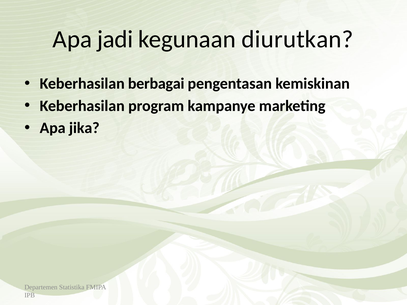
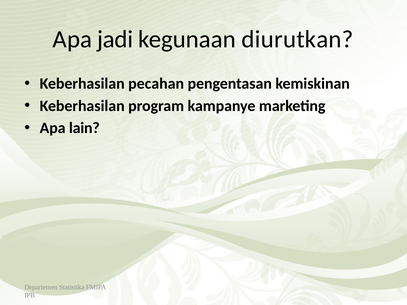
berbagai: berbagai -> pecahan
jika: jika -> lain
